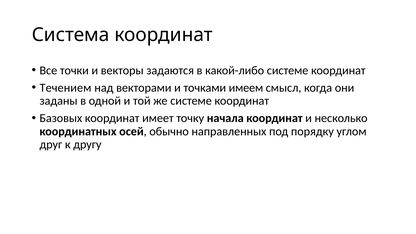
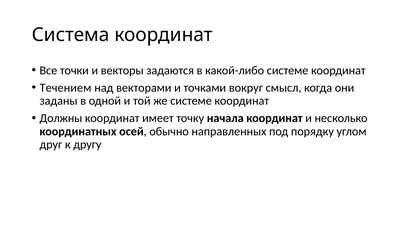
имеем: имеем -> вокруг
Базовых: Базовых -> Должны
